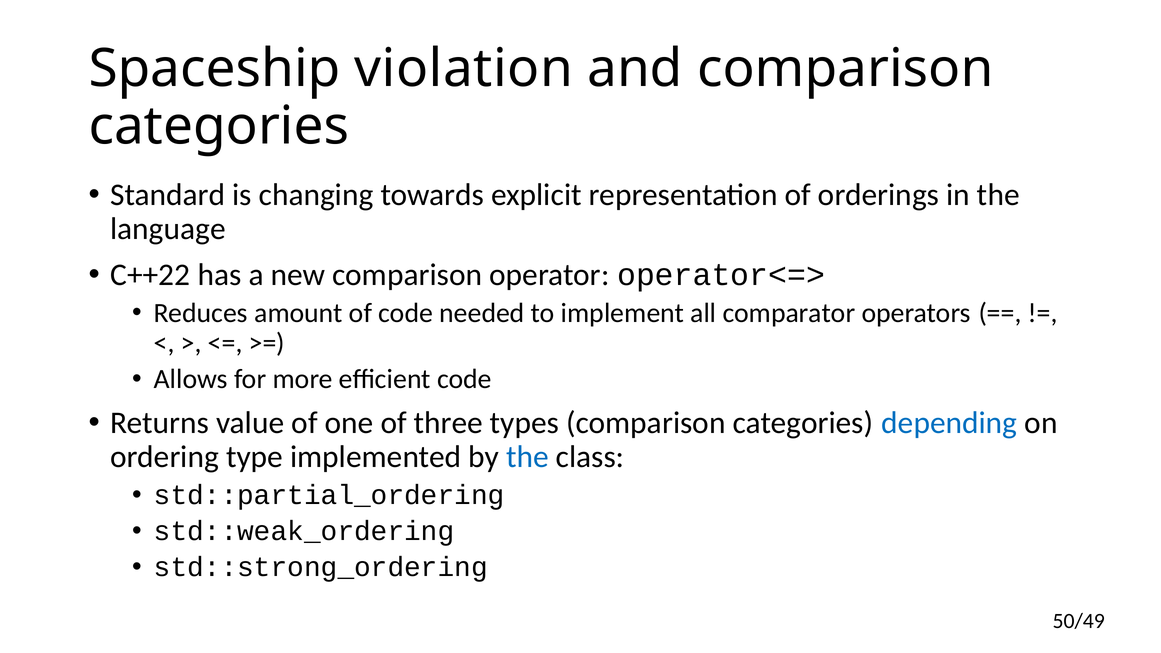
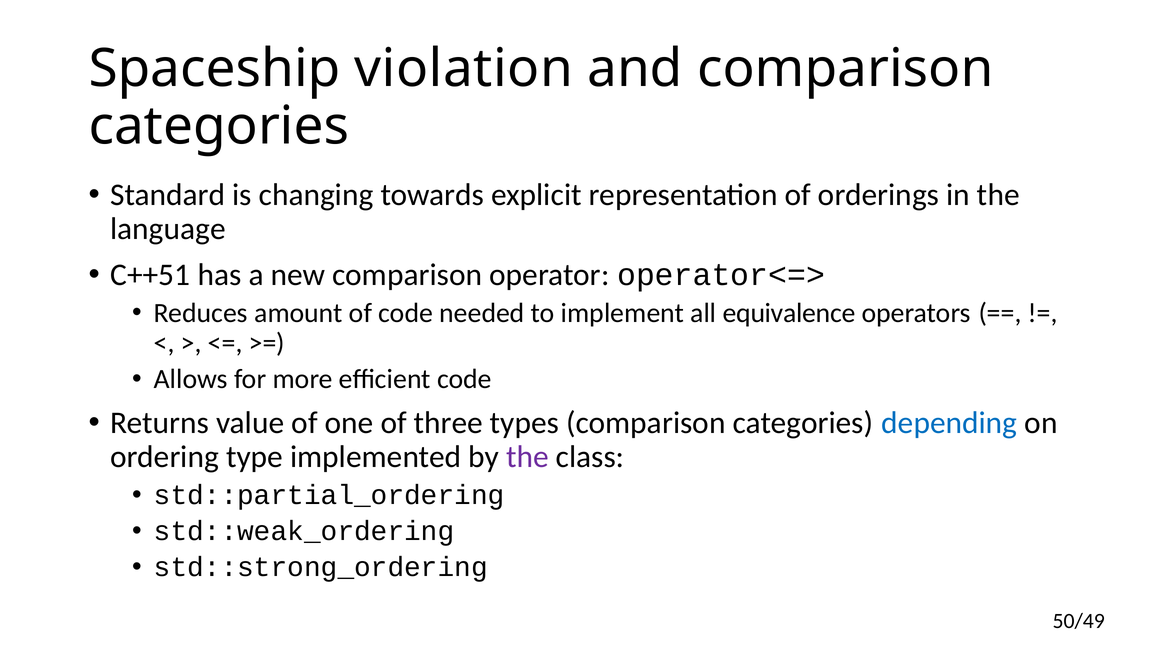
C++22: C++22 -> C++51
comparator: comparator -> equivalence
the at (527, 457) colour: blue -> purple
